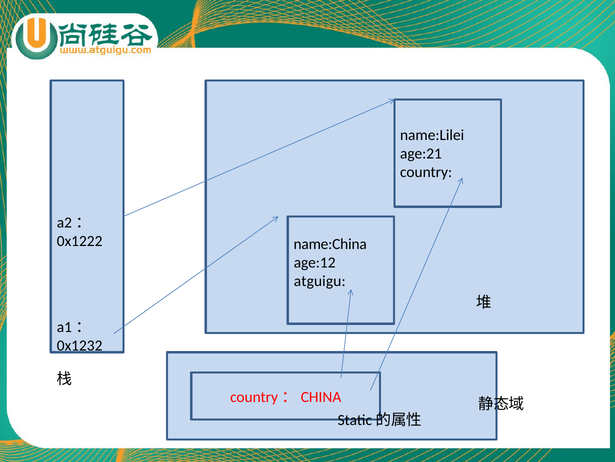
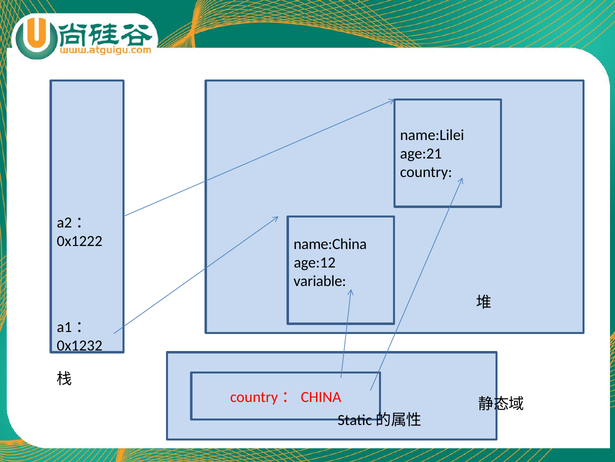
atguigu: atguigu -> variable
